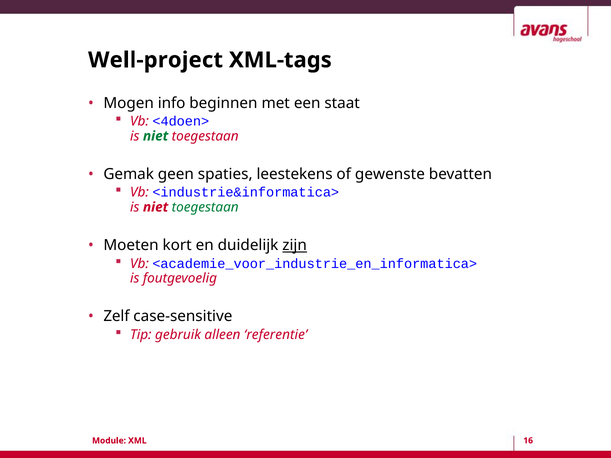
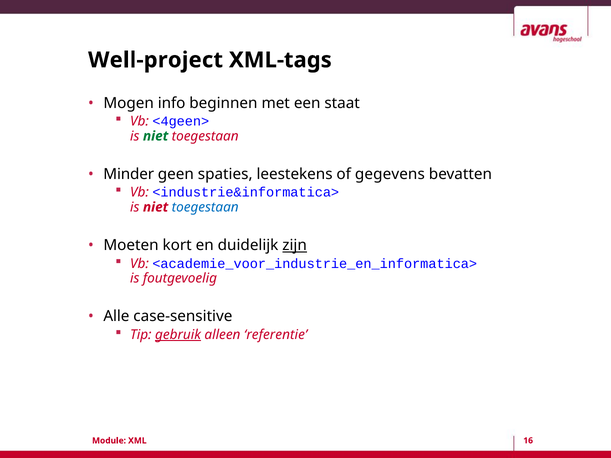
<4doen>: <4doen> -> <4geen>
Gemak: Gemak -> Minder
gewenste: gewenste -> gegevens
toegestaan at (205, 207) colour: green -> blue
Zelf: Zelf -> Alle
gebruik underline: none -> present
